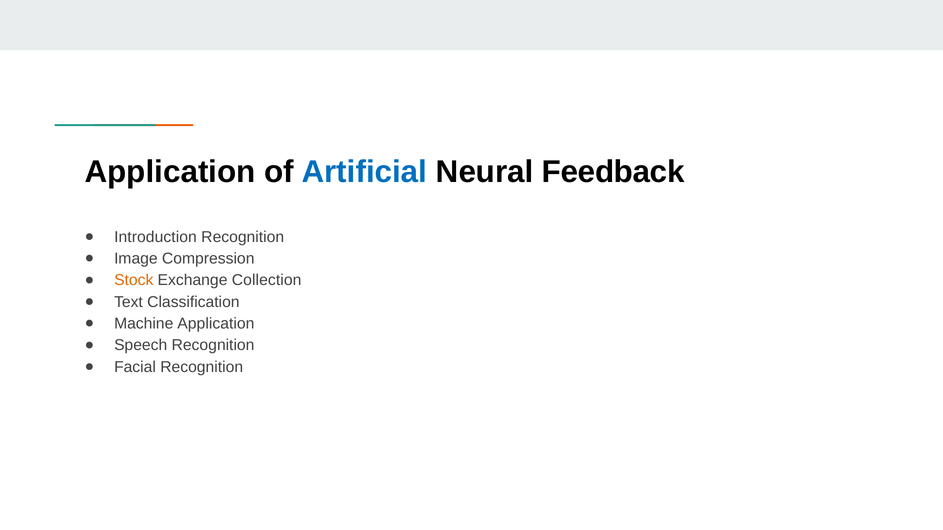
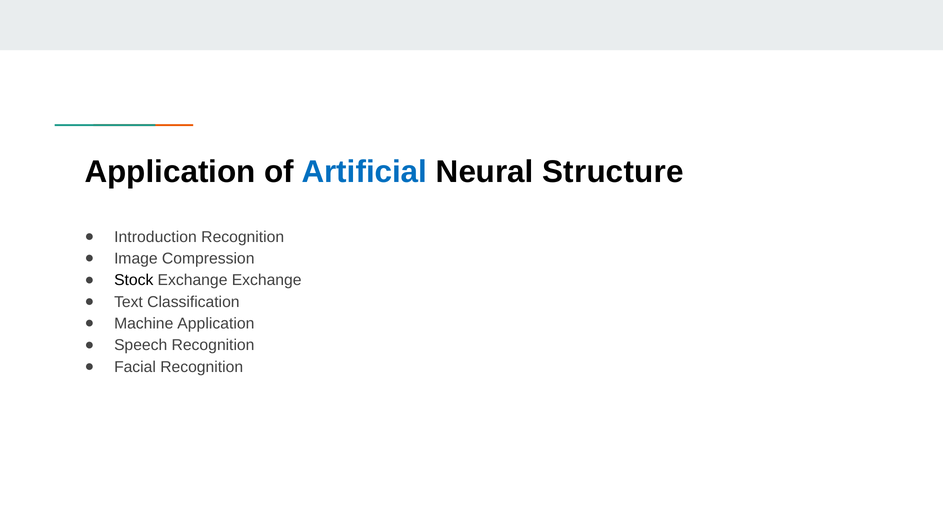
Feedback: Feedback -> Structure
Stock colour: orange -> black
Exchange Collection: Collection -> Exchange
